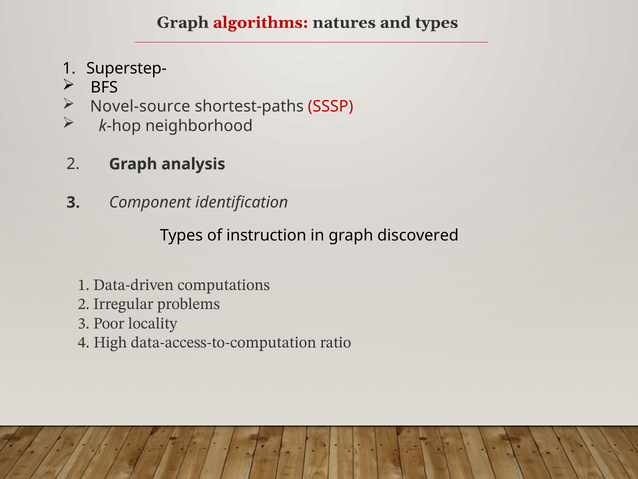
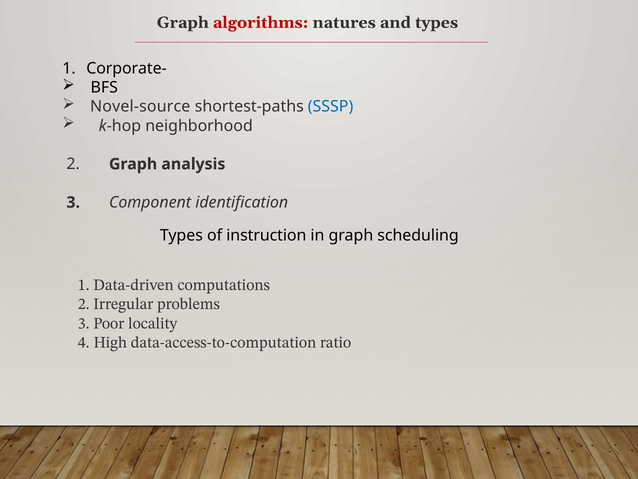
Superstep-: Superstep- -> Corporate-
SSSP colour: red -> blue
discovered: discovered -> scheduling
